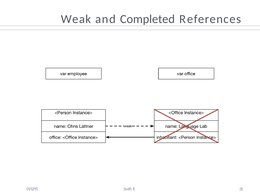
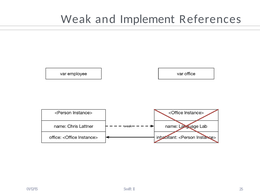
Completed: Completed -> Implement
